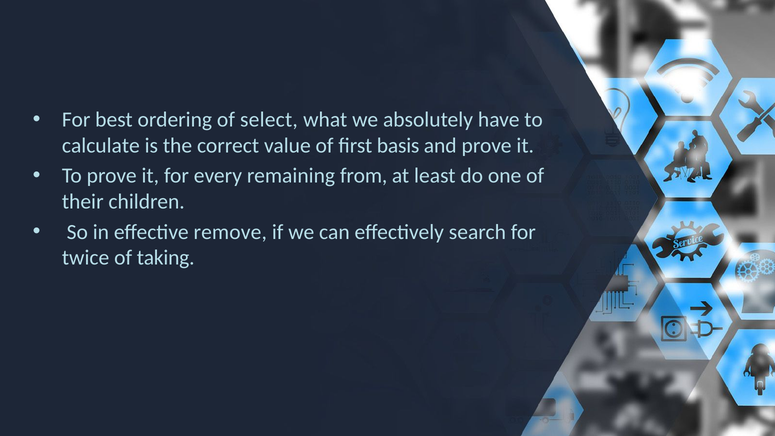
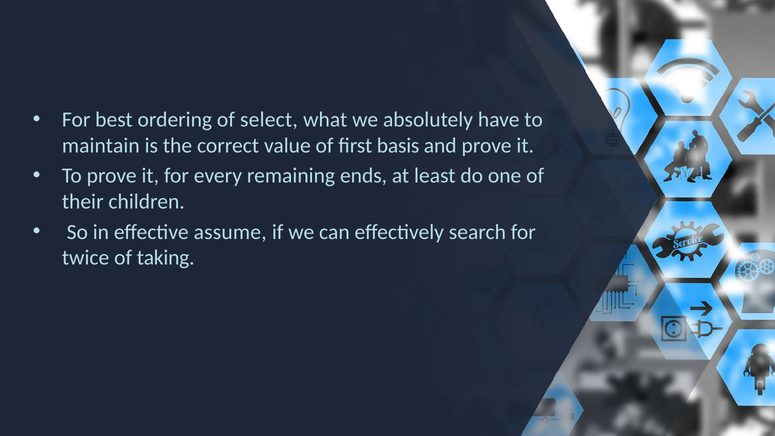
calculate: calculate -> maintain
from: from -> ends
remove: remove -> assume
